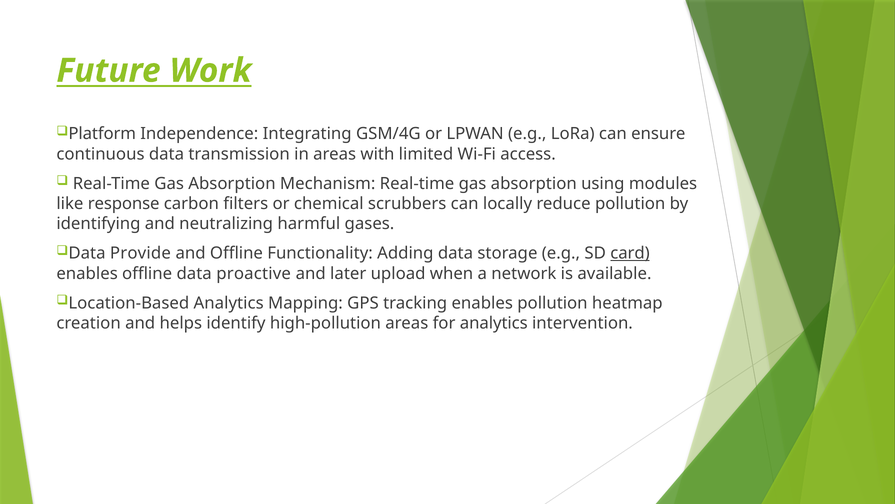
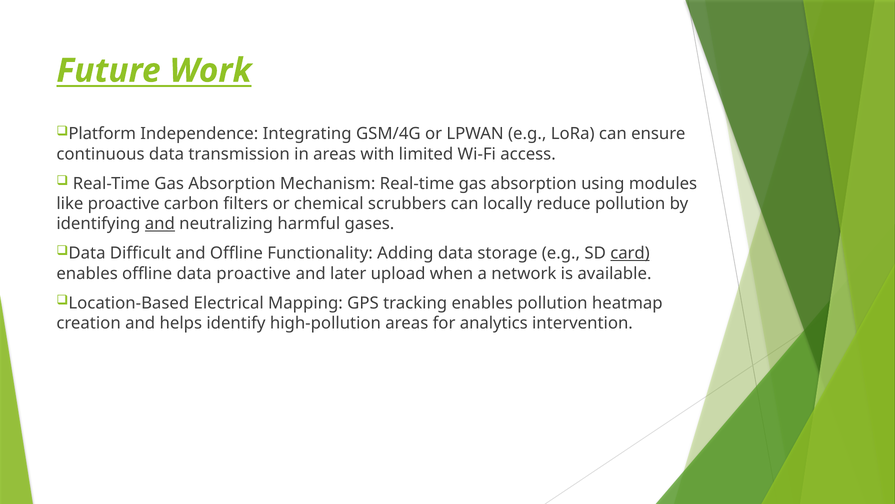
like response: response -> proactive
and at (160, 224) underline: none -> present
Provide: Provide -> Difficult
Location-Based Analytics: Analytics -> Electrical
